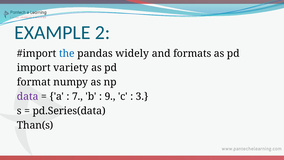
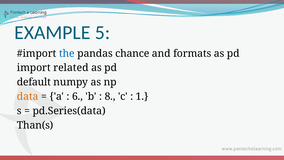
2: 2 -> 5
widely: widely -> chance
variety: variety -> related
format: format -> default
data colour: purple -> orange
7: 7 -> 6
9: 9 -> 8
3: 3 -> 1
